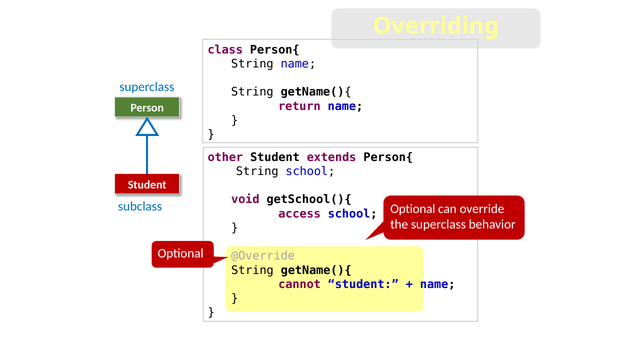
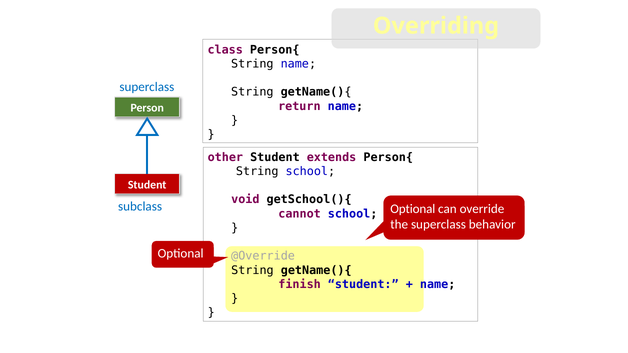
access: access -> cannot
cannot: cannot -> finish
